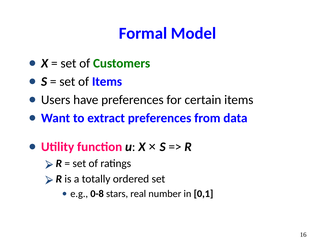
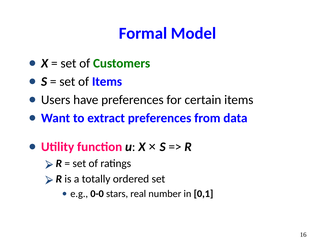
0-8: 0-8 -> 0-0
